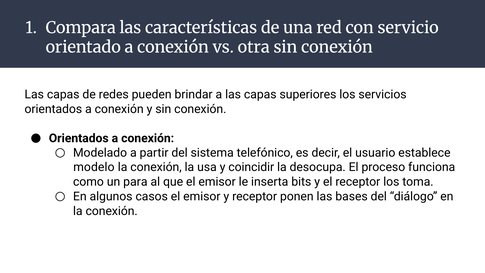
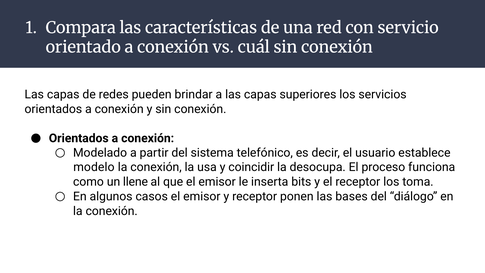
otra: otra -> cuál
para: para -> llene
